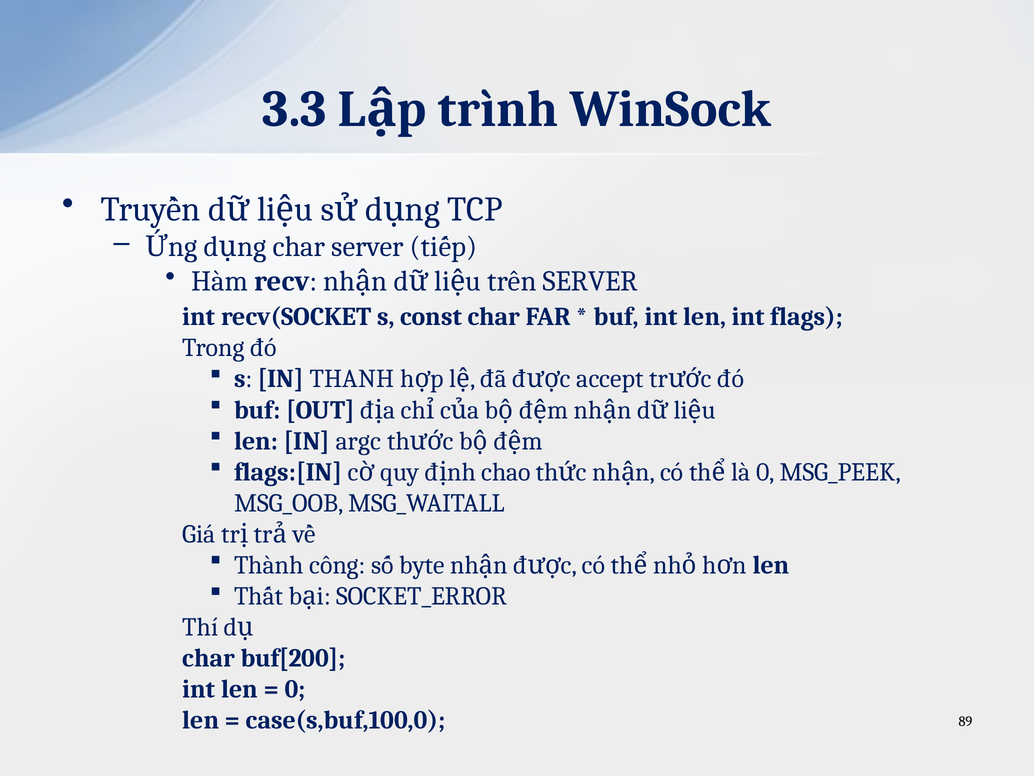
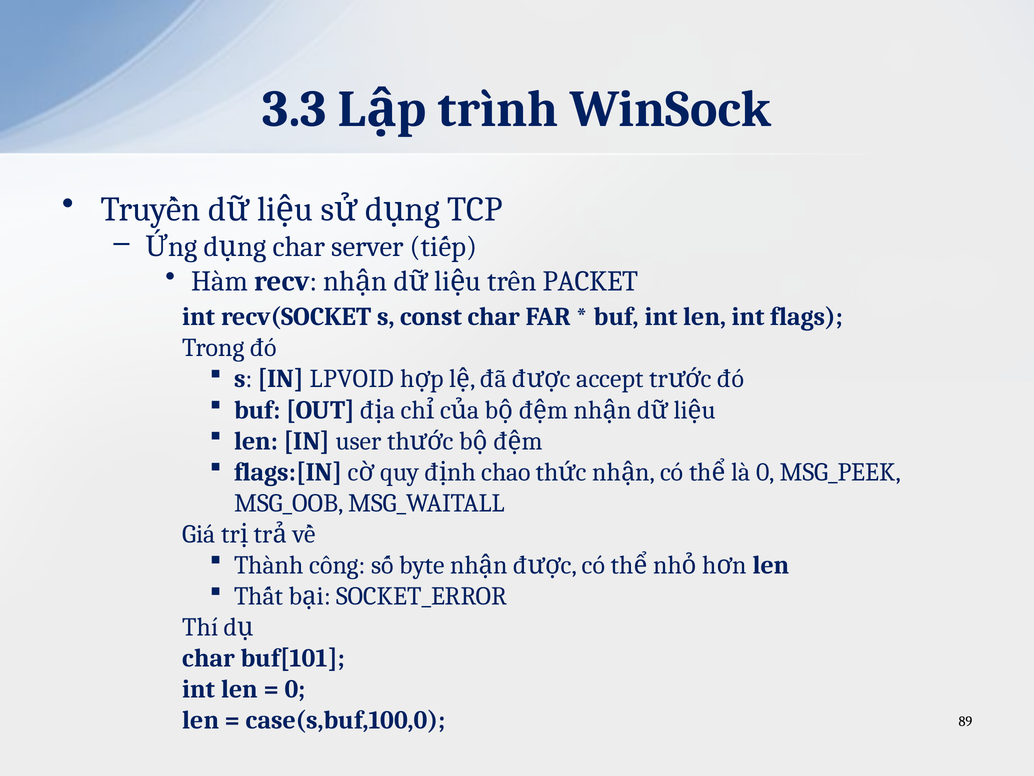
trên SERVER: SERVER -> PACKET
THANH: THANH -> LPVOID
argc: argc -> user
buf[200: buf[200 -> buf[101
